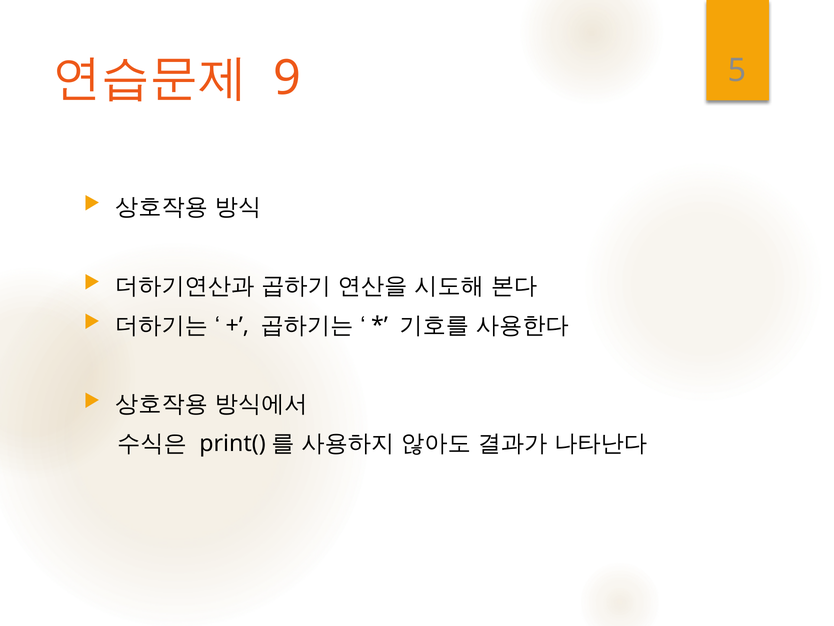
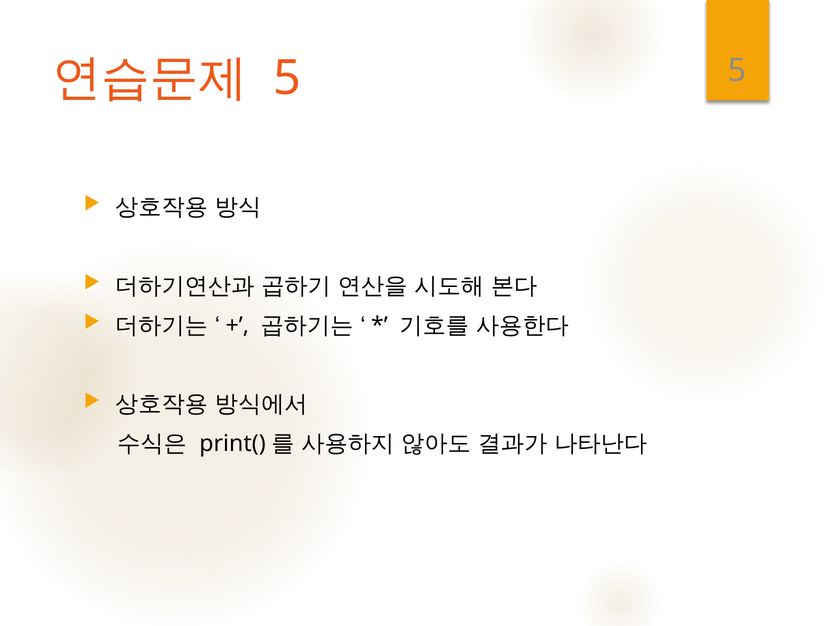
9 at (287, 78): 9 -> 5
